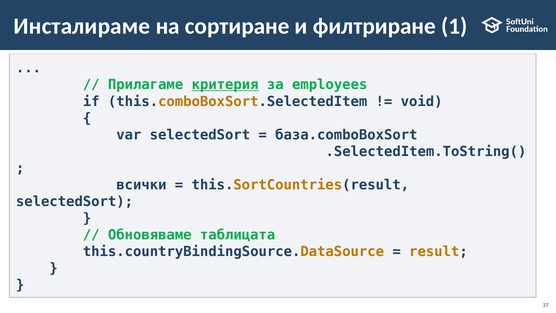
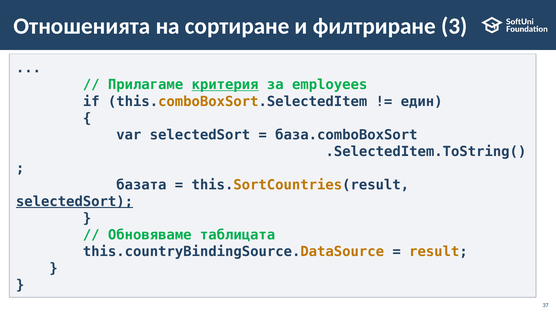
Инсталираме: Инсталираме -> Отношенията
1: 1 -> 3
void: void -> един
всички: всички -> базата
selectedSort at (75, 201) underline: none -> present
